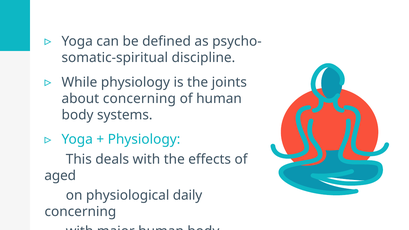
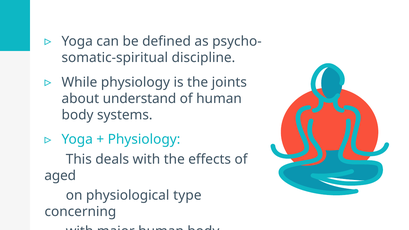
about concerning: concerning -> understand
daily: daily -> type
